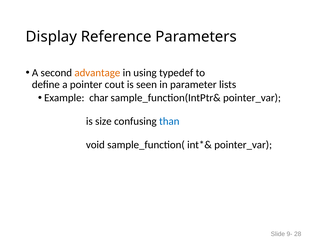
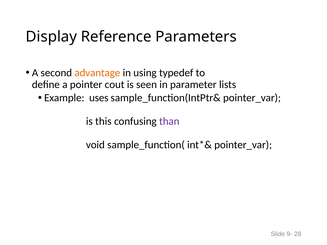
char: char -> uses
size: size -> this
than colour: blue -> purple
